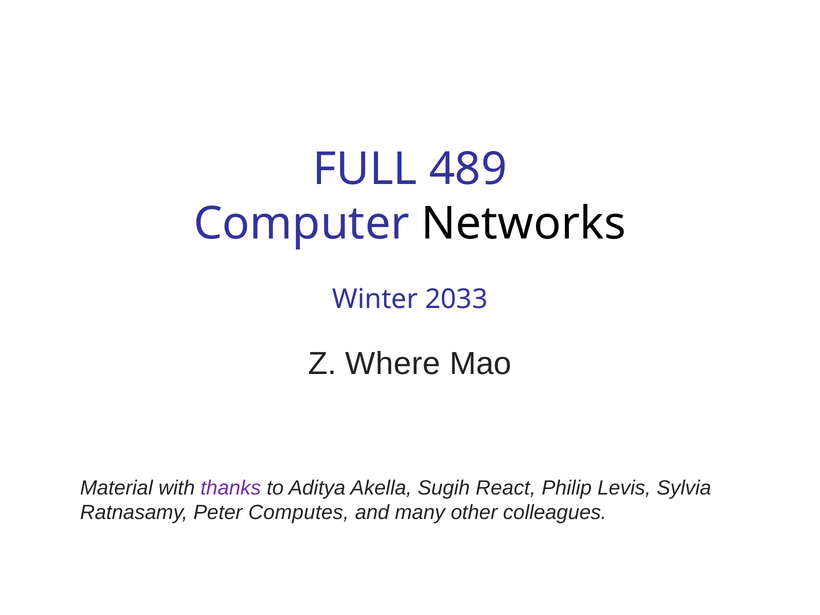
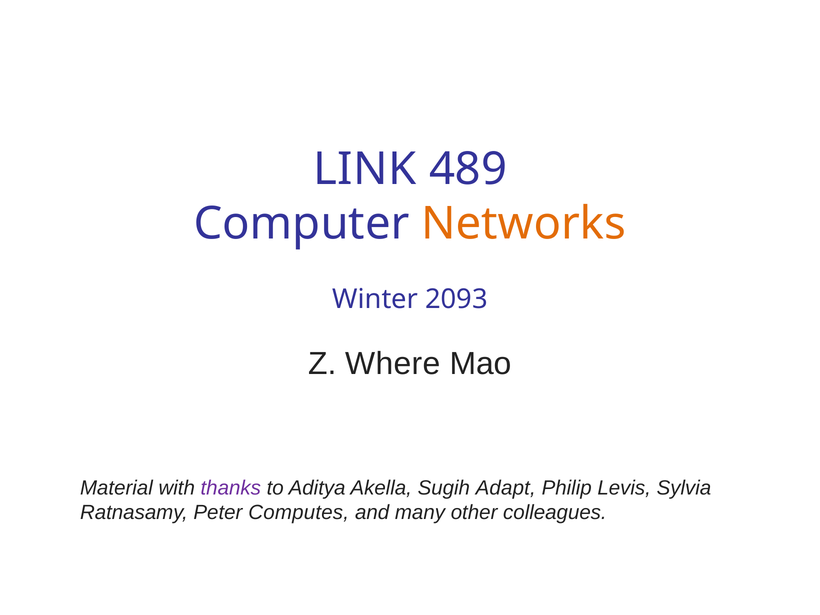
FULL: FULL -> LINK
Networks colour: black -> orange
2033: 2033 -> 2093
React: React -> Adapt
